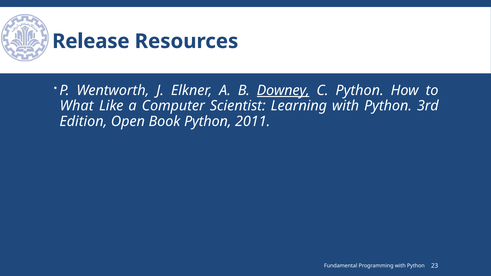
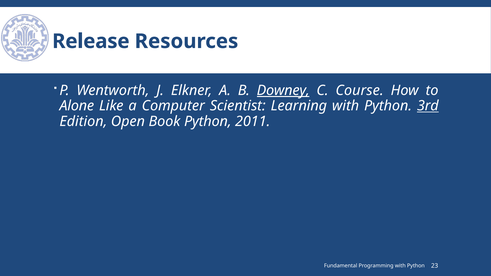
C Python: Python -> Course
What: What -> Alone
3rd underline: none -> present
